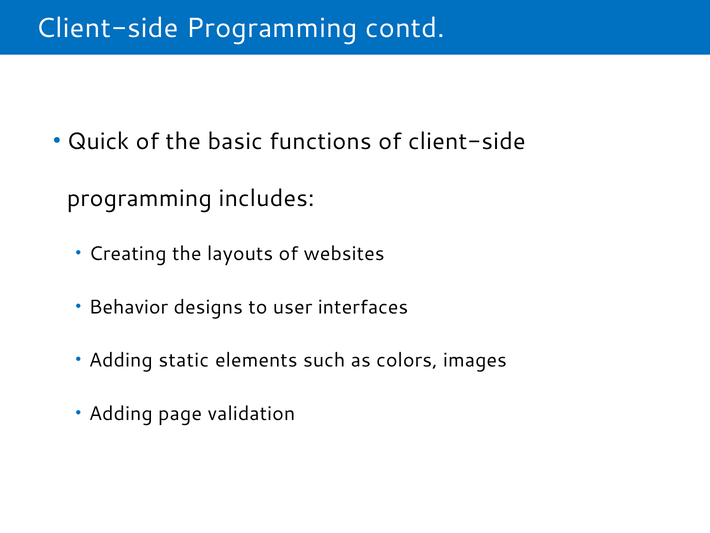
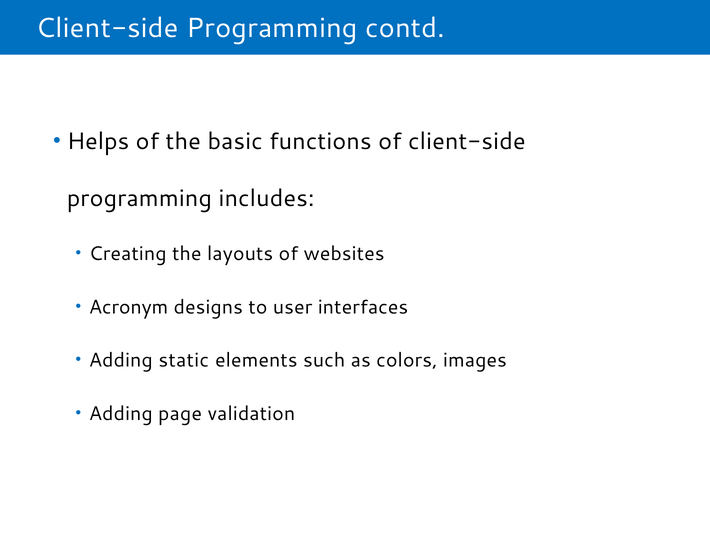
Quick: Quick -> Helps
Behavior: Behavior -> Acronym
